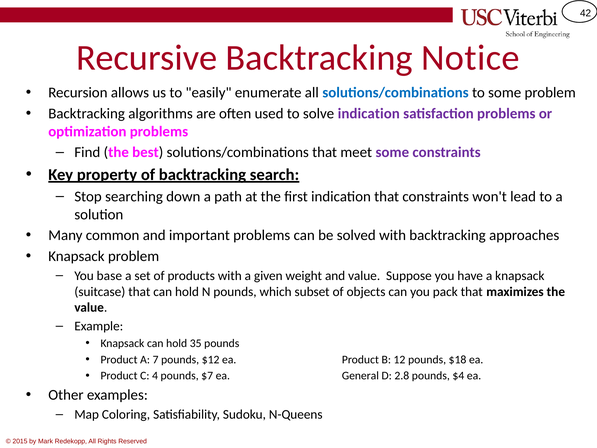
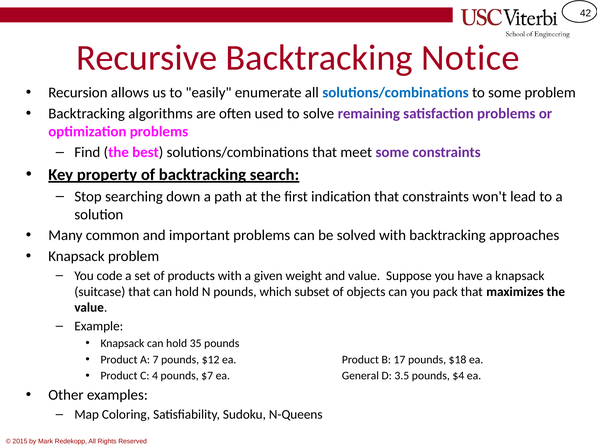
solve indication: indication -> remaining
base: base -> code
12: 12 -> 17
2.8: 2.8 -> 3.5
